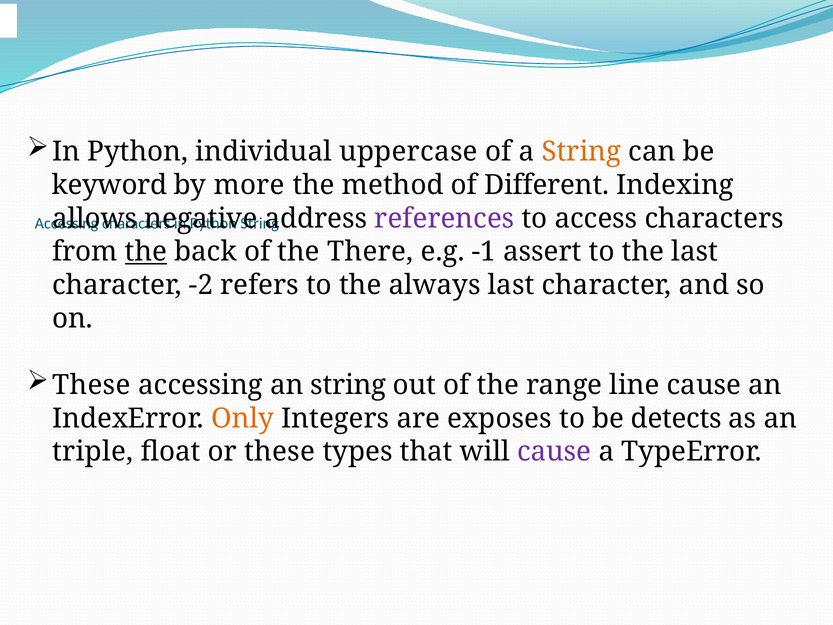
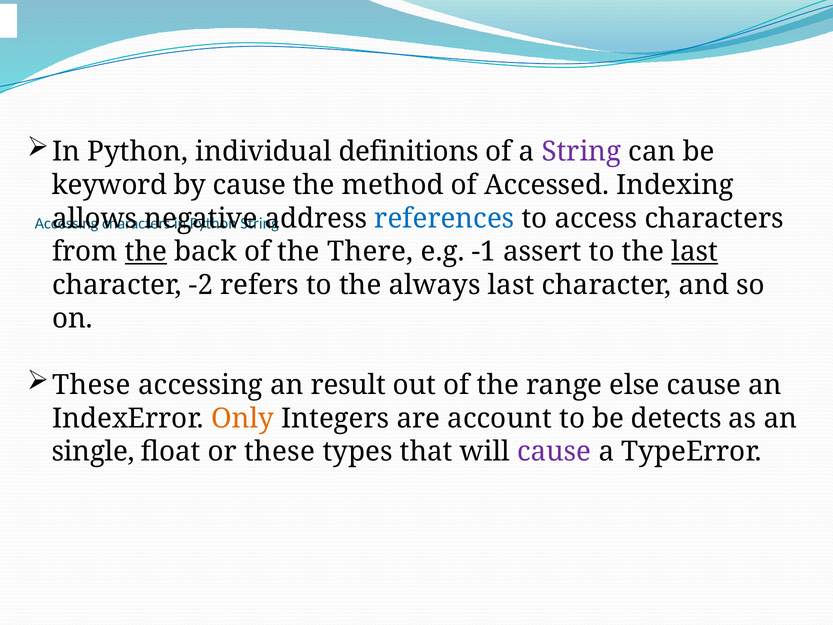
uppercase: uppercase -> definitions
String at (581, 152) colour: orange -> purple
by more: more -> cause
Different: Different -> Accessed
references colour: purple -> blue
last at (695, 252) underline: none -> present
an string: string -> result
line: line -> else
exposes: exposes -> account
triple: triple -> single
